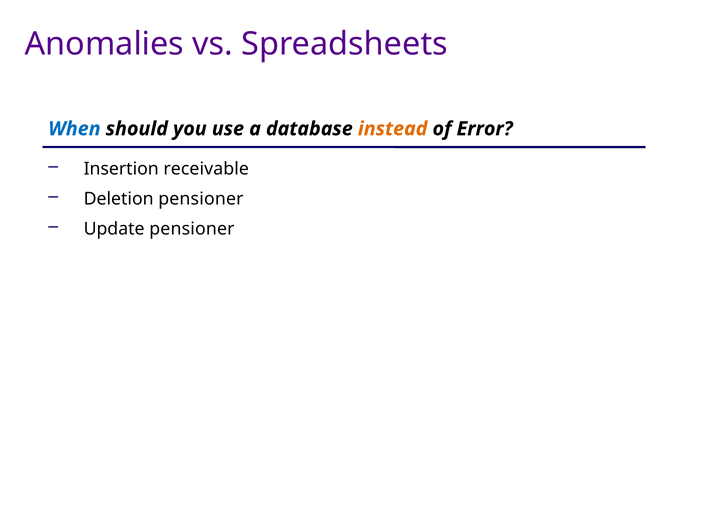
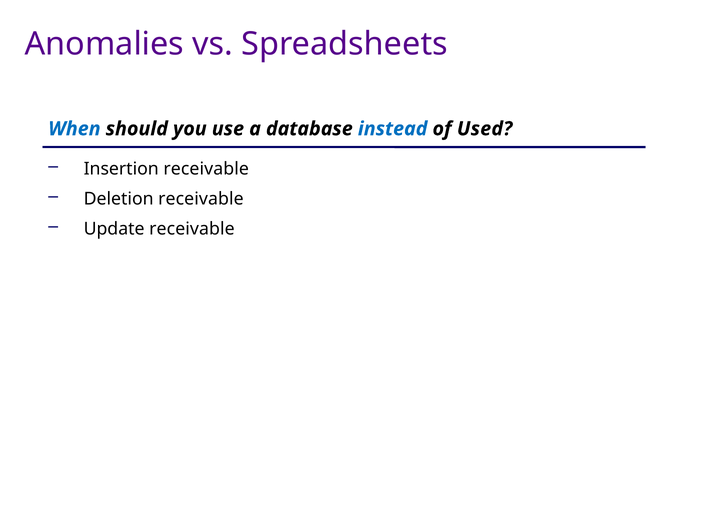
instead colour: orange -> blue
Error: Error -> Used
Deletion pensioner: pensioner -> receivable
Update pensioner: pensioner -> receivable
